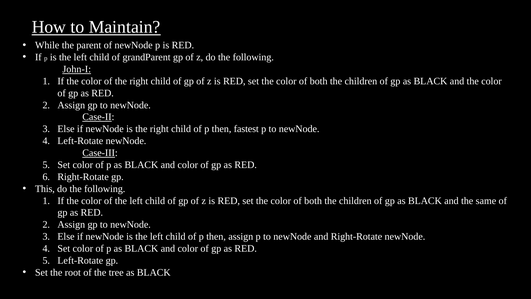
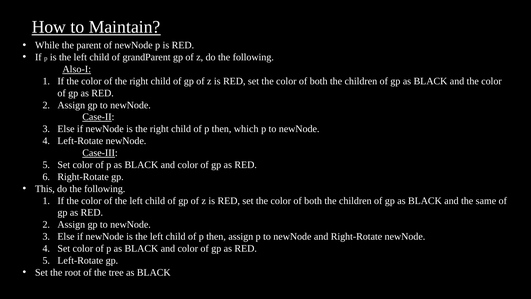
John-I: John-I -> Also-I
fastest: fastest -> which
